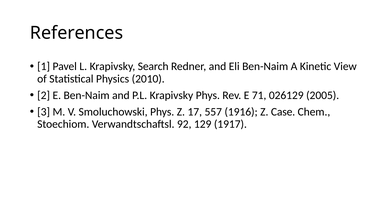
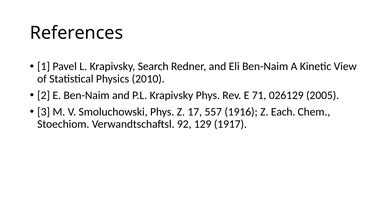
Case: Case -> Each
